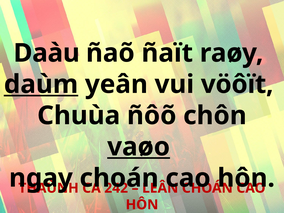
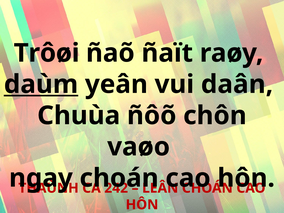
Daàu: Daàu -> Trôøi
vöôït: vöôït -> daân
vaøo underline: present -> none
